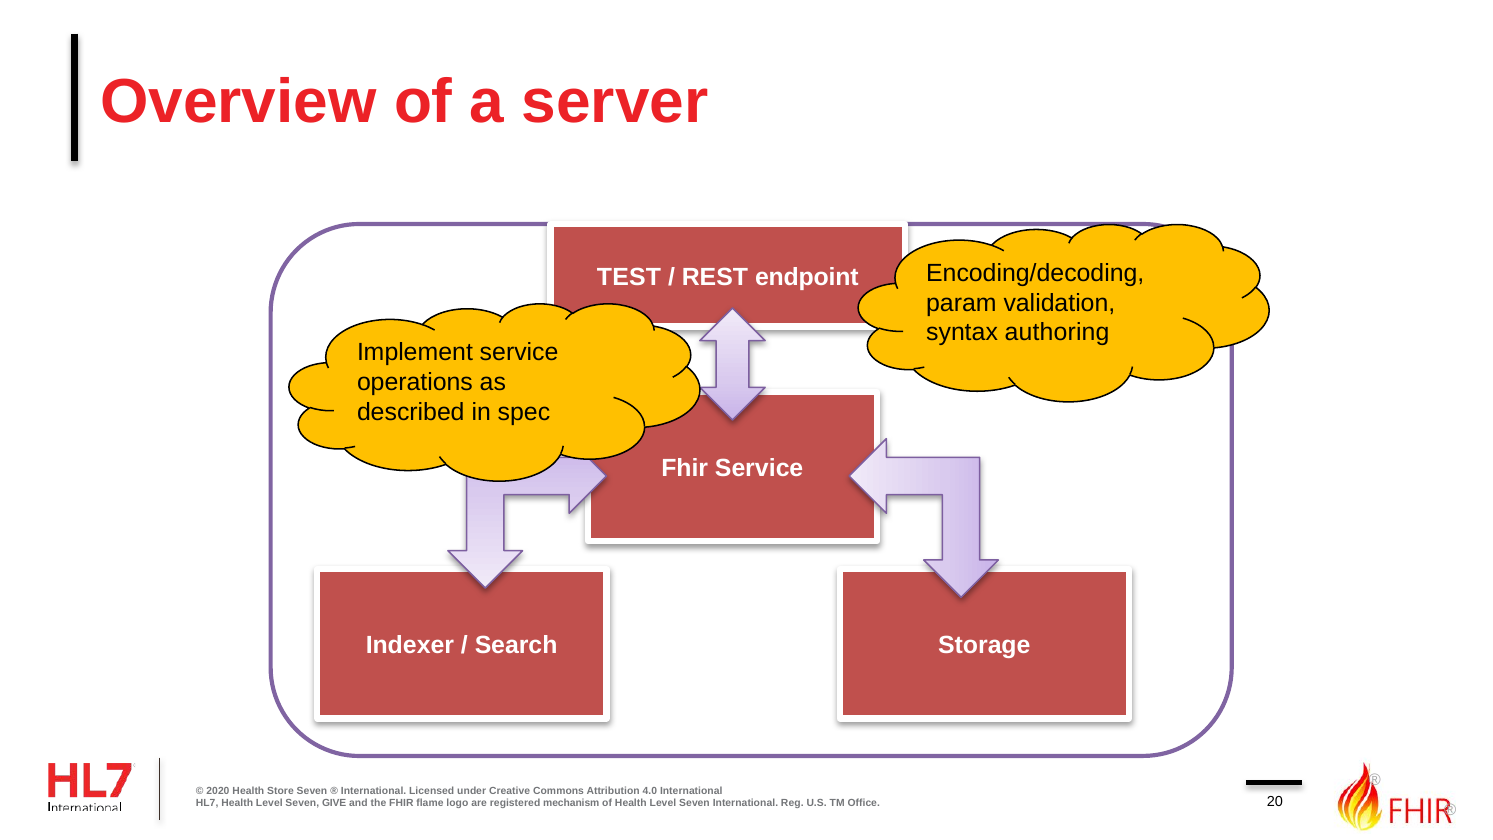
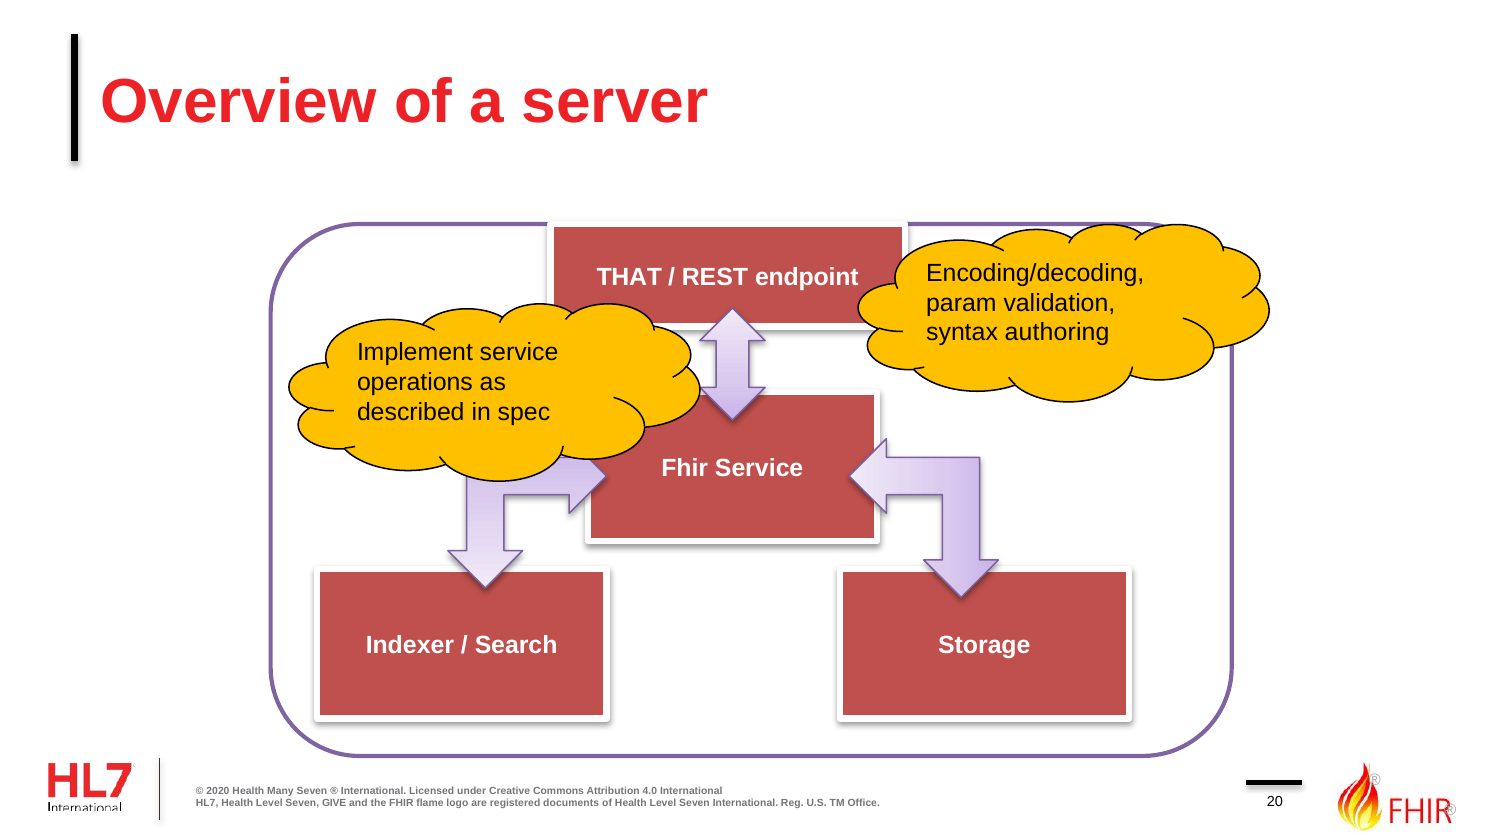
TEST: TEST -> THAT
Store: Store -> Many
mechanism: mechanism -> documents
